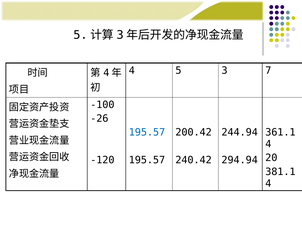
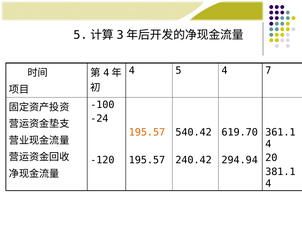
5 3: 3 -> 4
-26: -26 -> -24
195.57 at (147, 132) colour: blue -> orange
200.42: 200.42 -> 540.42
244.94: 244.94 -> 619.70
